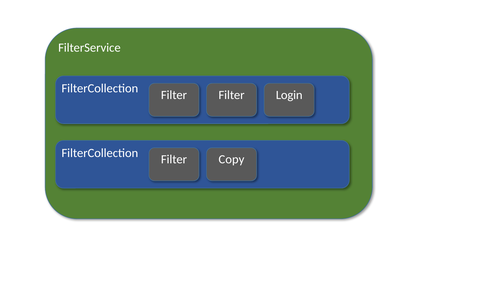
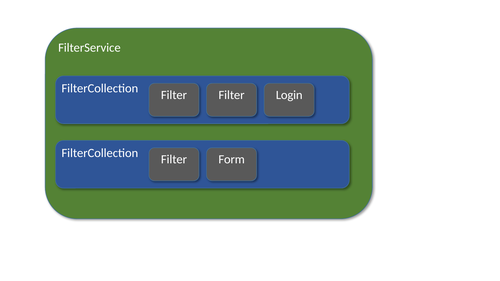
Copy: Copy -> Form
